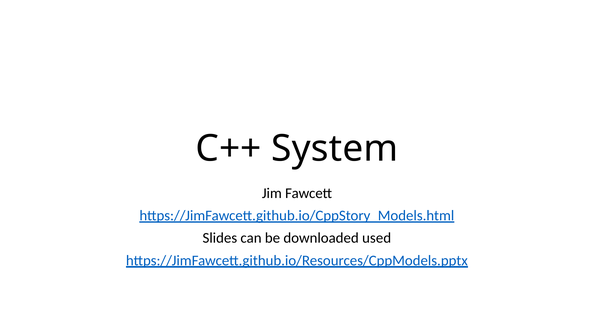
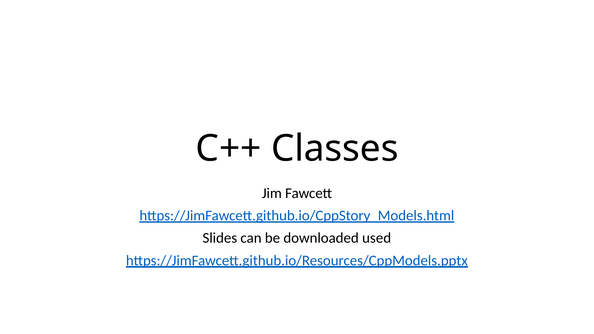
System: System -> Classes
